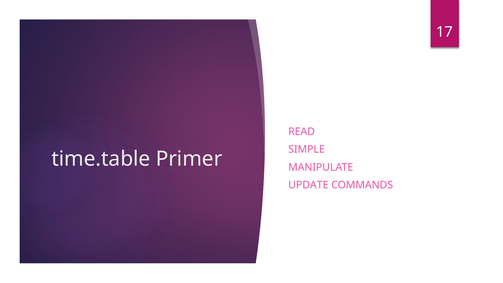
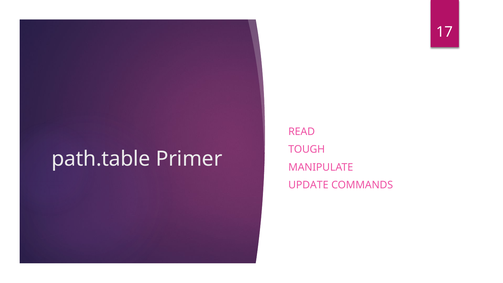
SIMPLE: SIMPLE -> TOUGH
time.table: time.table -> path.table
